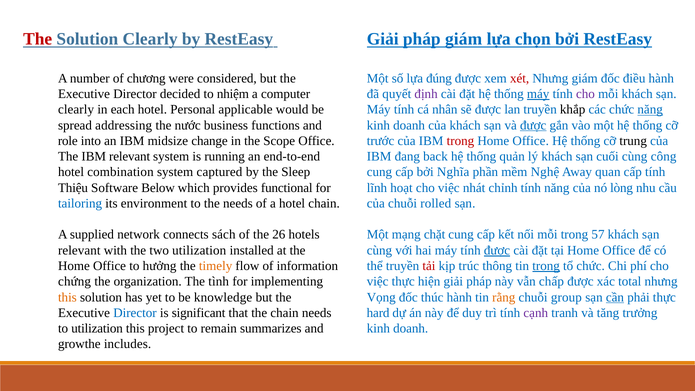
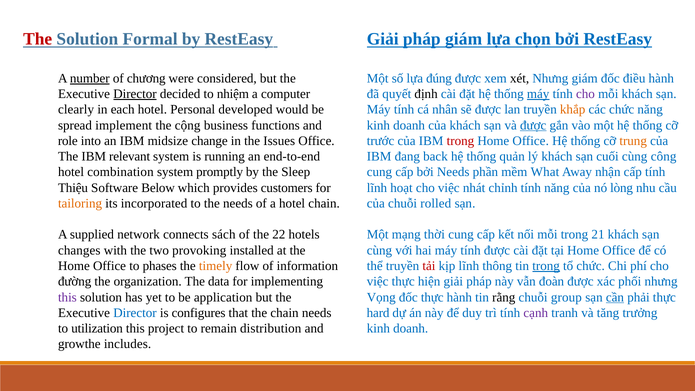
Solution Clearly: Clearly -> Formal
number underline: none -> present
xét colour: red -> black
Director at (135, 94) underline: none -> present
định colour: purple -> black
applicable: applicable -> developed
khắp colour: black -> orange
năng at (650, 110) underline: present -> none
addressing: addressing -> implement
nước: nước -> cộng
Scope: Scope -> Issues
trung colour: black -> orange
captured: captured -> promptly
bởi Nghĩa: Nghĩa -> Needs
Nghệ: Nghệ -> What
quan: quan -> nhận
functional: functional -> customers
tailoring colour: blue -> orange
environment: environment -> incorporated
26: 26 -> 22
chặt: chặt -> thời
57: 57 -> 21
relevant at (79, 250): relevant -> changes
two utilization: utilization -> provoking
được at (497, 250) underline: present -> none
hưởng: hưởng -> phases
kịp trúc: trúc -> lĩnh
chứng: chứng -> đường
tình: tình -> data
chấp: chấp -> đoàn
total: total -> phối
this at (67, 297) colour: orange -> purple
knowledge: knowledge -> application
đốc thúc: thúc -> thực
rằng colour: orange -> black
significant: significant -> configures
summarizes: summarizes -> distribution
